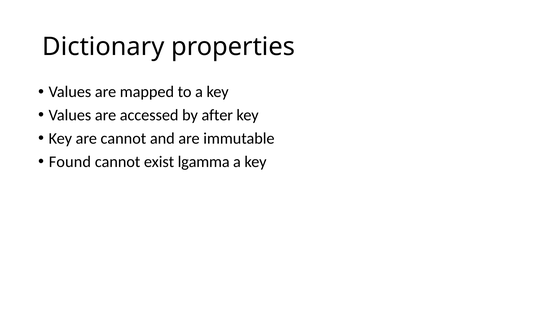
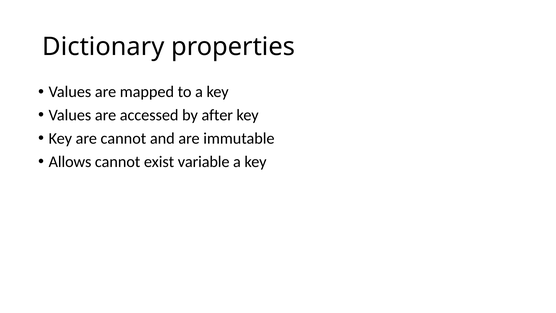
Found: Found -> Allows
lgamma: lgamma -> variable
